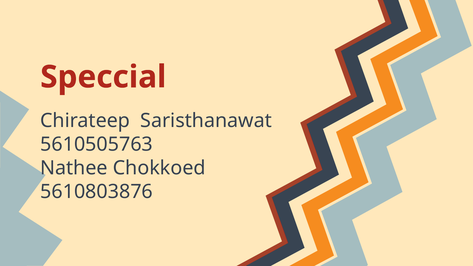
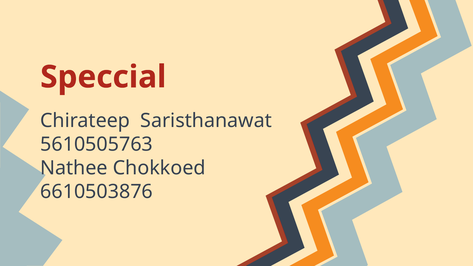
5610803876: 5610803876 -> 6610503876
